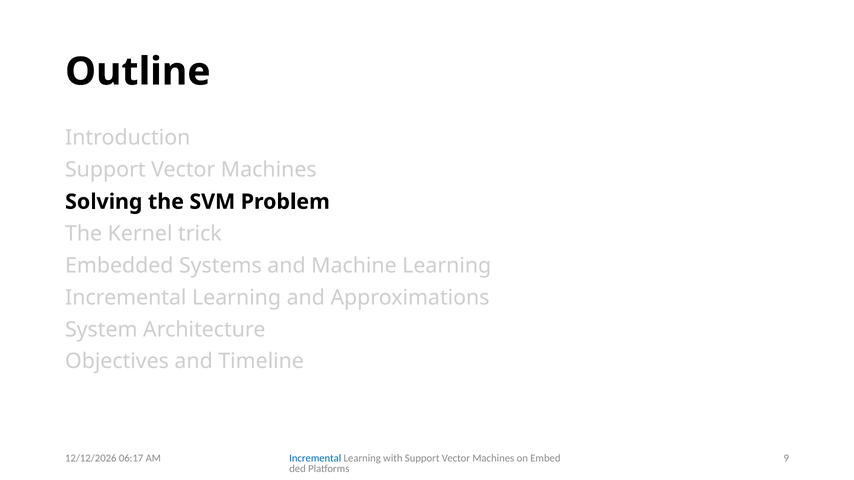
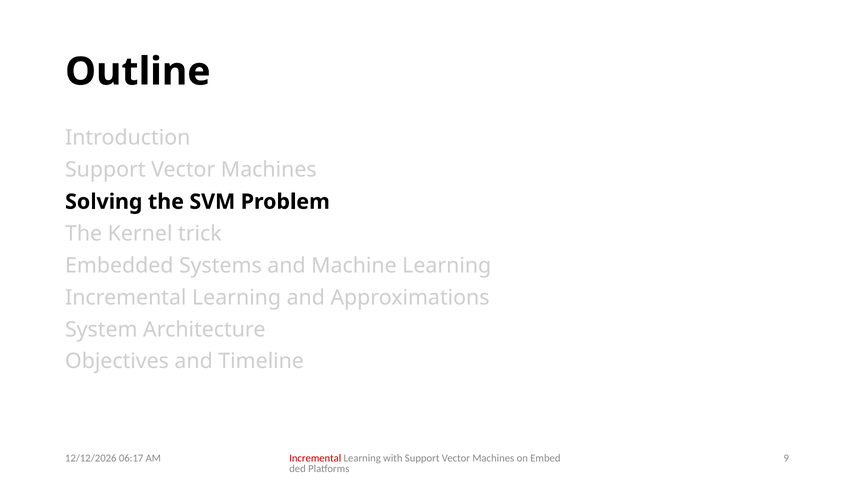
Incremental at (315, 459) colour: blue -> red
